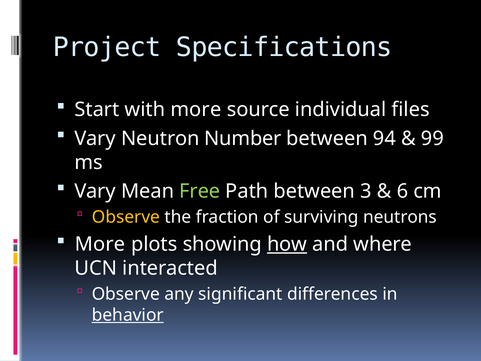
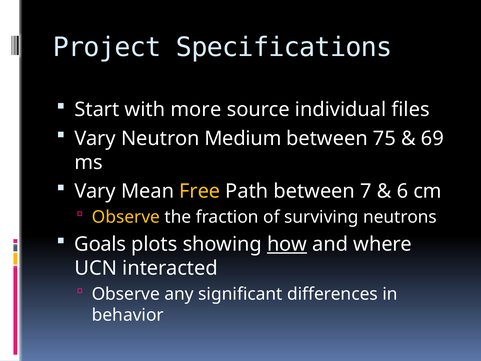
Number: Number -> Medium
94: 94 -> 75
99: 99 -> 69
Free colour: light green -> yellow
3: 3 -> 7
More at (100, 244): More -> Goals
behavior underline: present -> none
